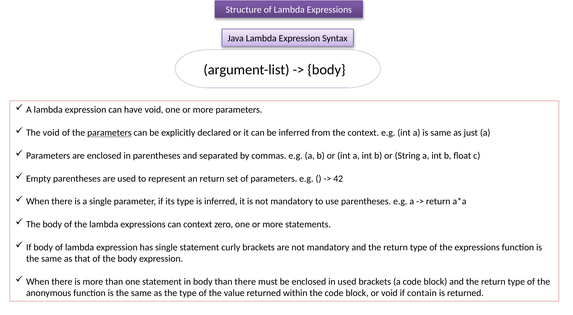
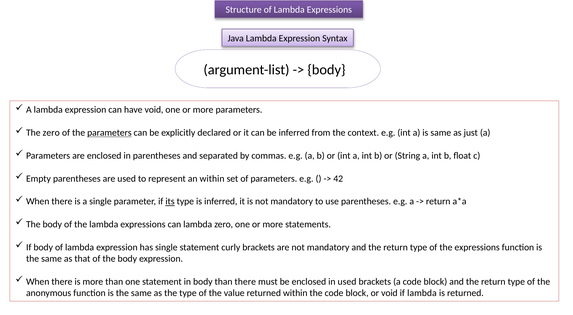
The void: void -> zero
an return: return -> within
its underline: none -> present
can context: context -> lambda
if contain: contain -> lambda
